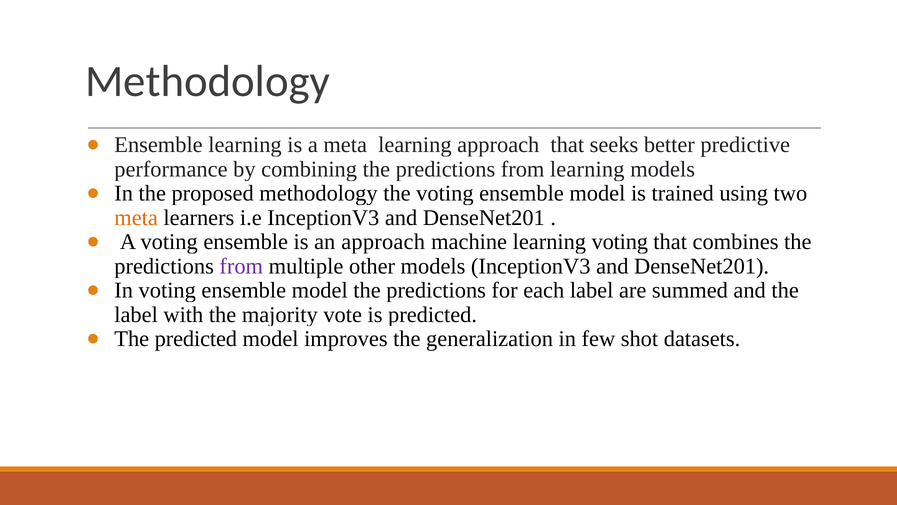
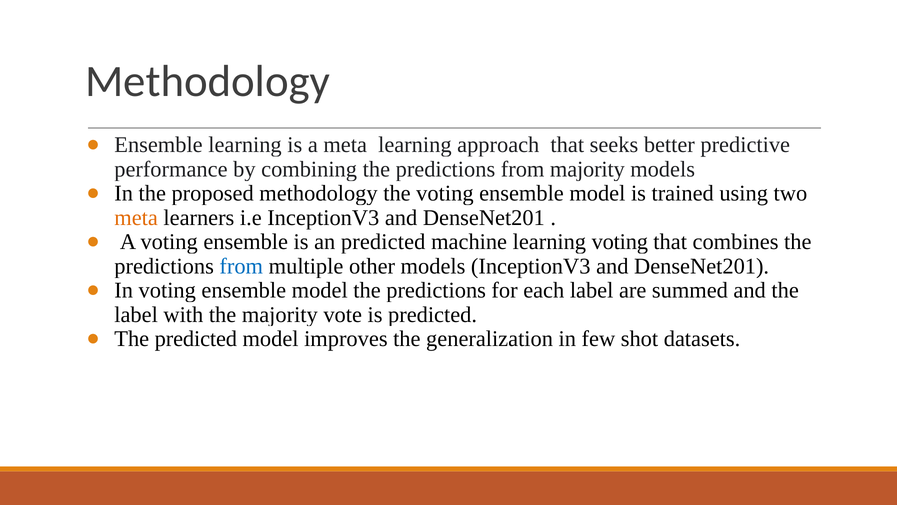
from learning: learning -> majority
an approach: approach -> predicted
from at (241, 266) colour: purple -> blue
